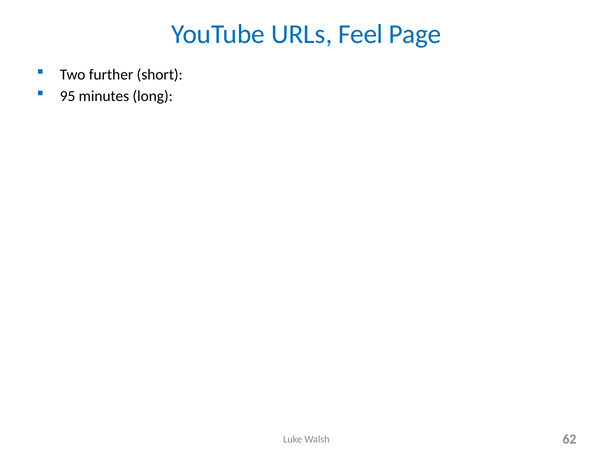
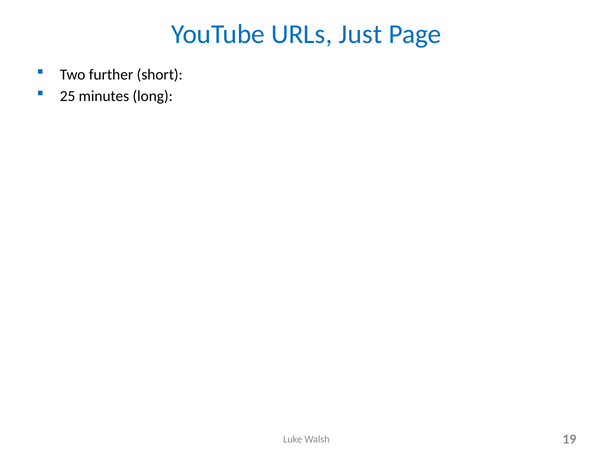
Feel: Feel -> Just
95: 95 -> 25
62: 62 -> 19
